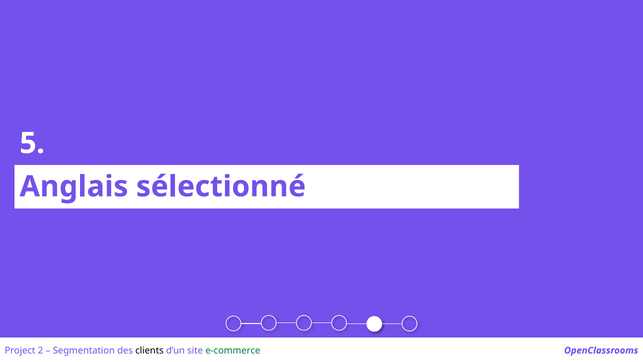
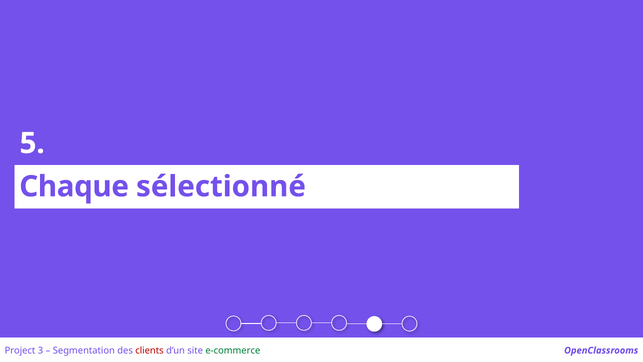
Anglais: Anglais -> Chaque
2: 2 -> 3
clients colour: black -> red
